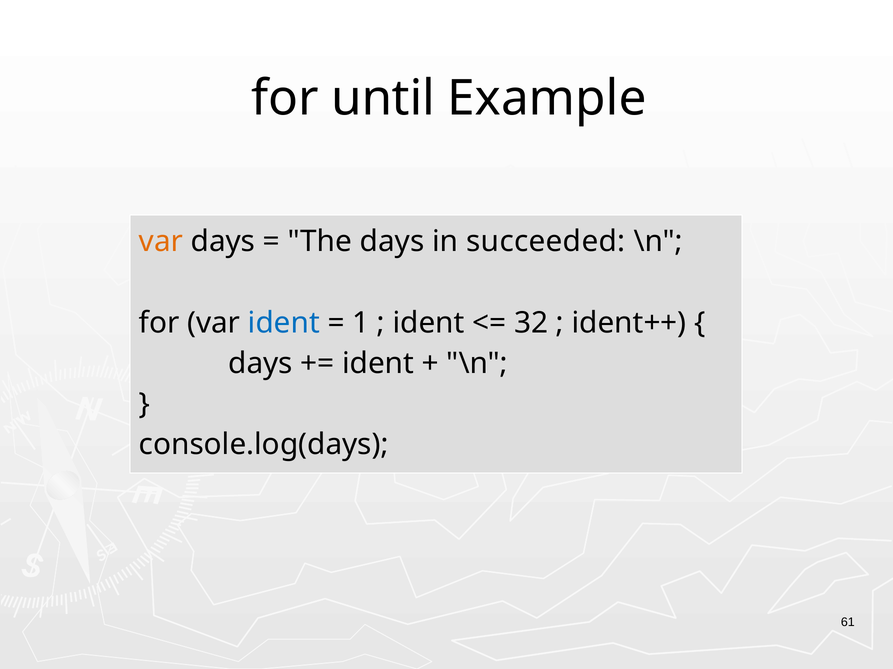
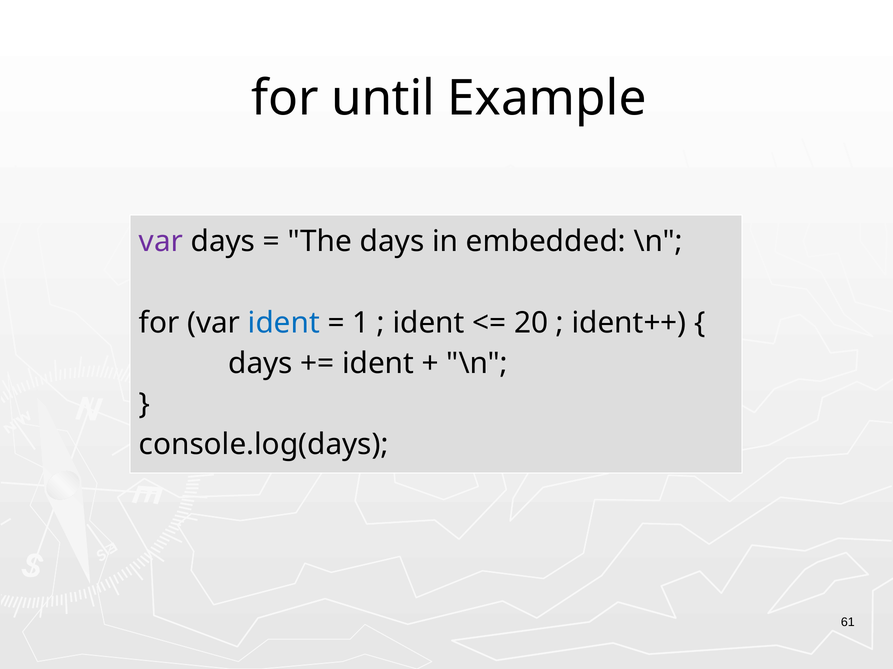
var at (161, 242) colour: orange -> purple
succeeded: succeeded -> embedded
32: 32 -> 20
